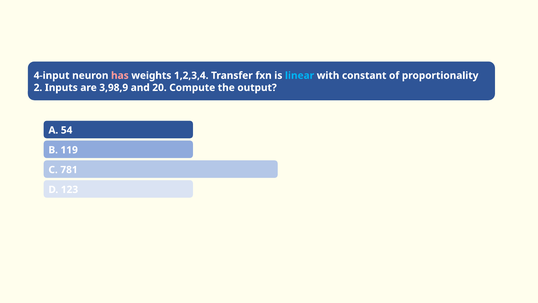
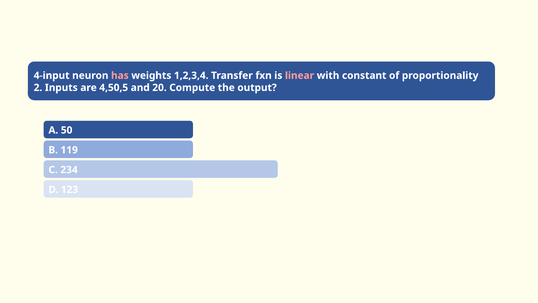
linear colour: light blue -> pink
3,98,9: 3,98,9 -> 4,50,5
54: 54 -> 50
781: 781 -> 234
